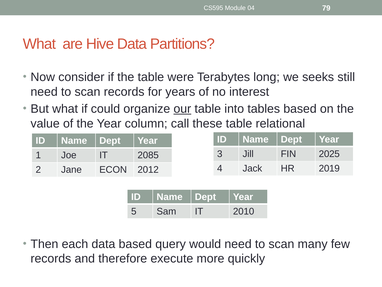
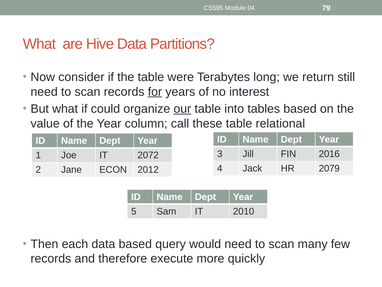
seeks: seeks -> return
for underline: none -> present
2025: 2025 -> 2016
2085: 2085 -> 2072
2019: 2019 -> 2079
